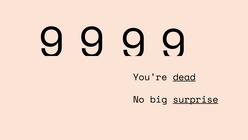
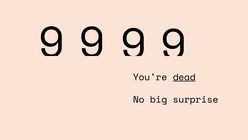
surprise underline: present -> none
